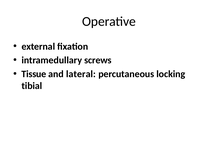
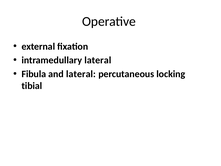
intramedullary screws: screws -> lateral
Tissue: Tissue -> Fibula
